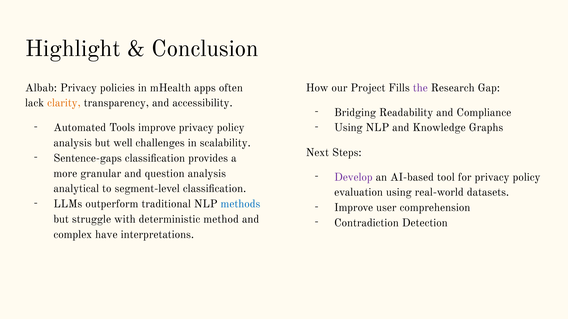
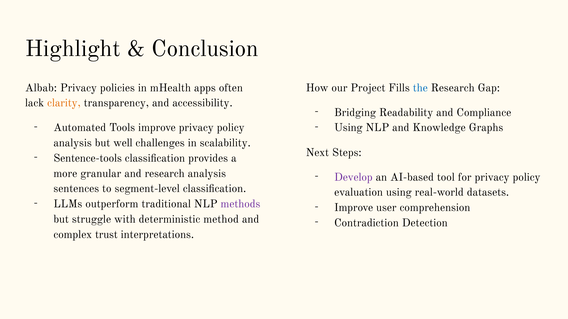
the colour: purple -> blue
Sentence-gaps: Sentence-gaps -> Sentence-tools
and question: question -> research
analytical: analytical -> sentences
methods colour: blue -> purple
have: have -> trust
